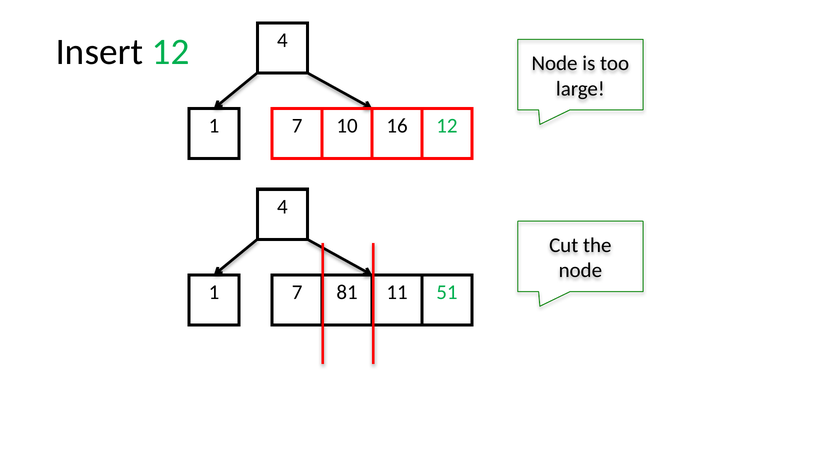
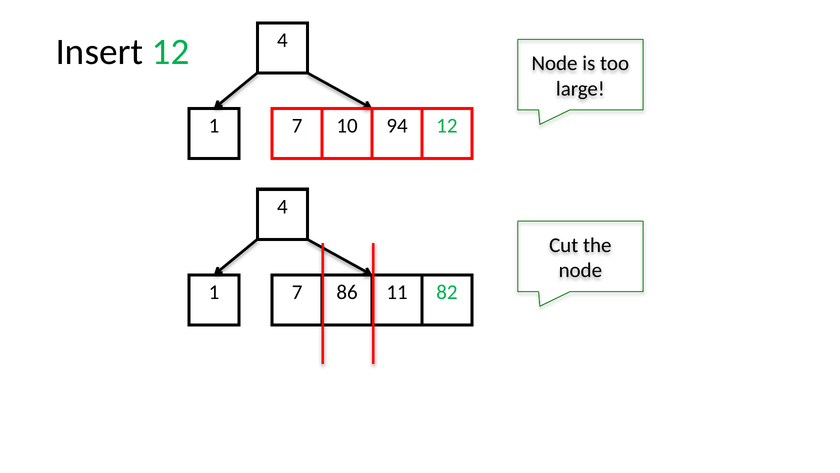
16: 16 -> 94
81: 81 -> 86
51: 51 -> 82
